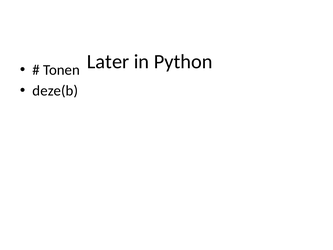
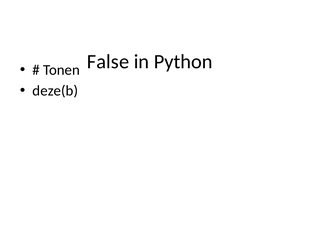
Later: Later -> False
